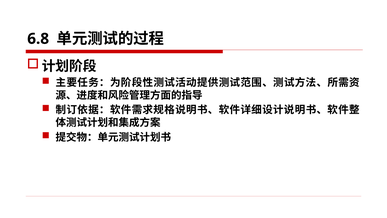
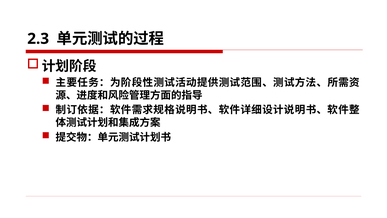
6.8: 6.8 -> 2.3
